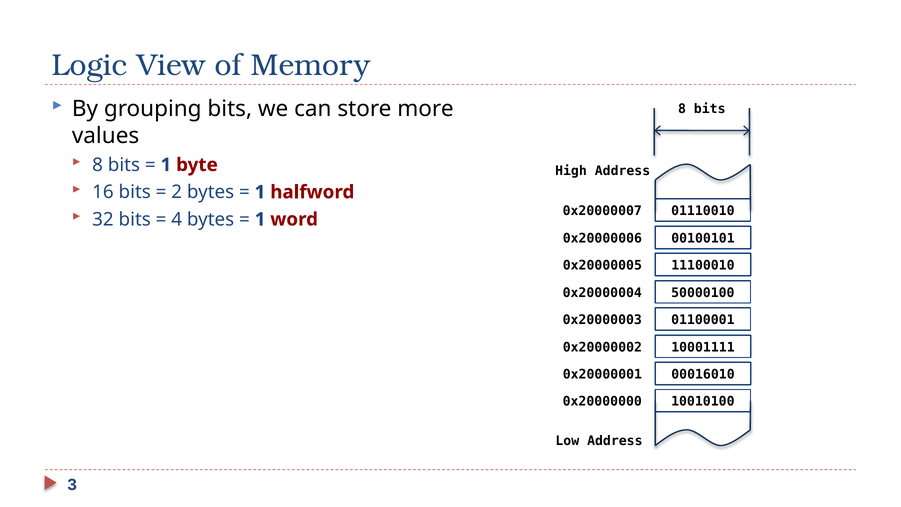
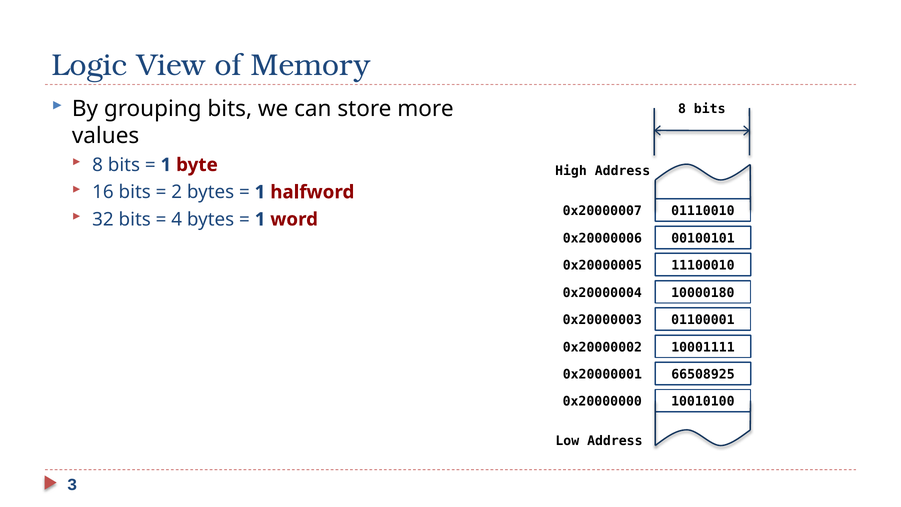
50000100: 50000100 -> 10000180
00016010: 00016010 -> 66508925
